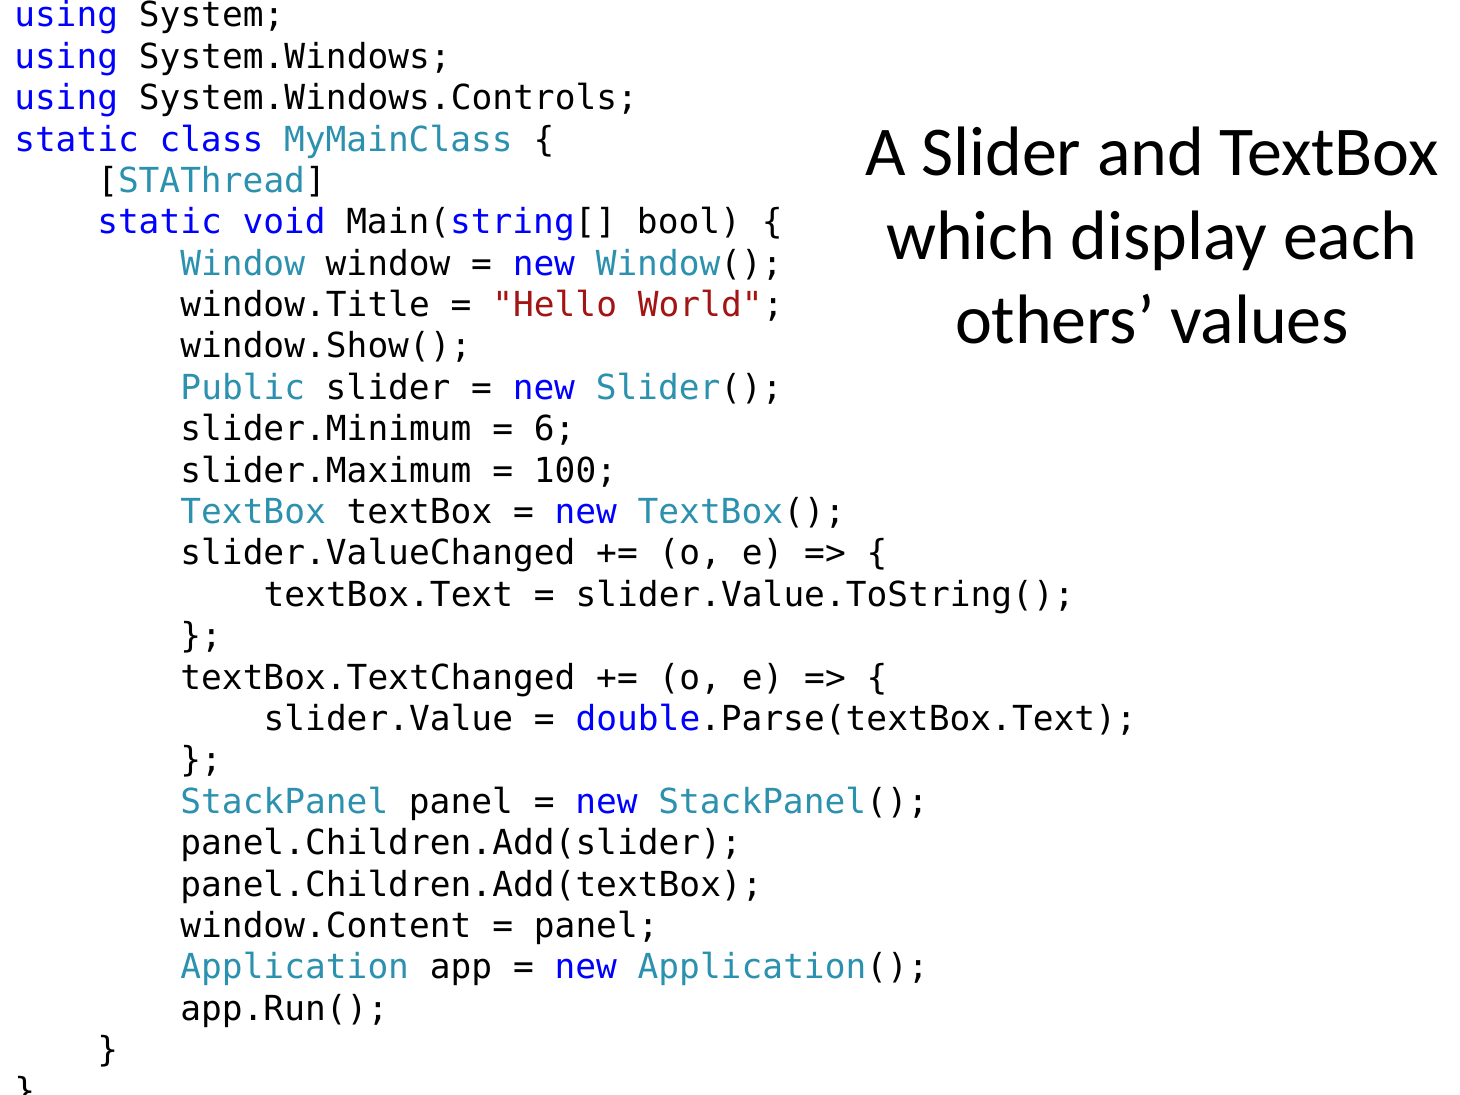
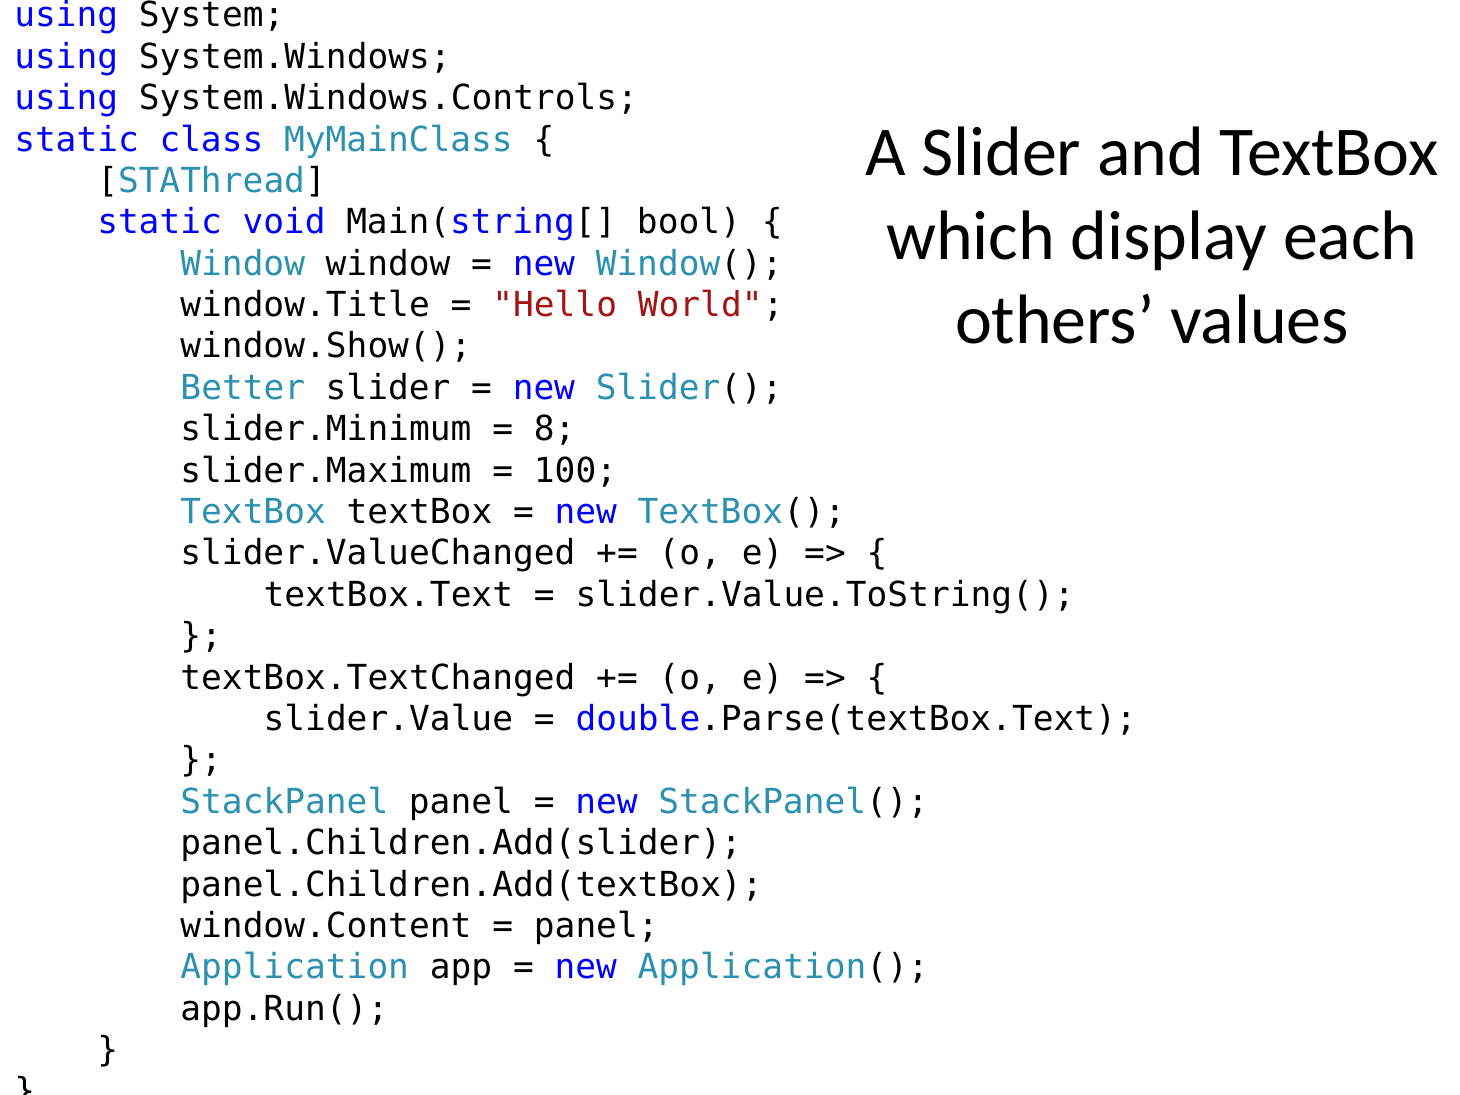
Public: Public -> Better
6: 6 -> 8
